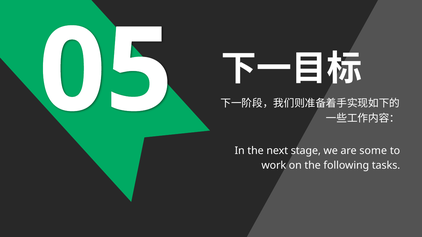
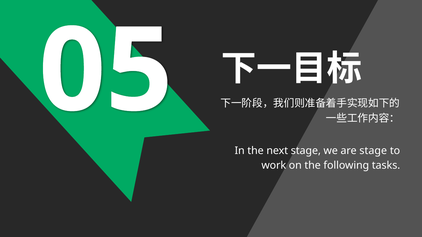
are some: some -> stage
